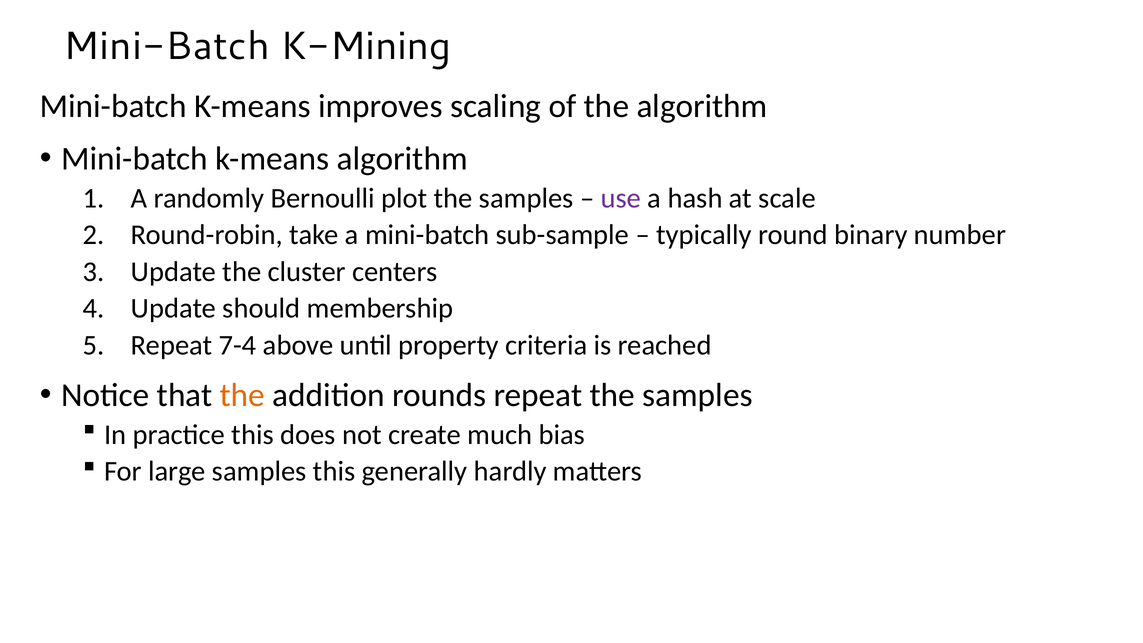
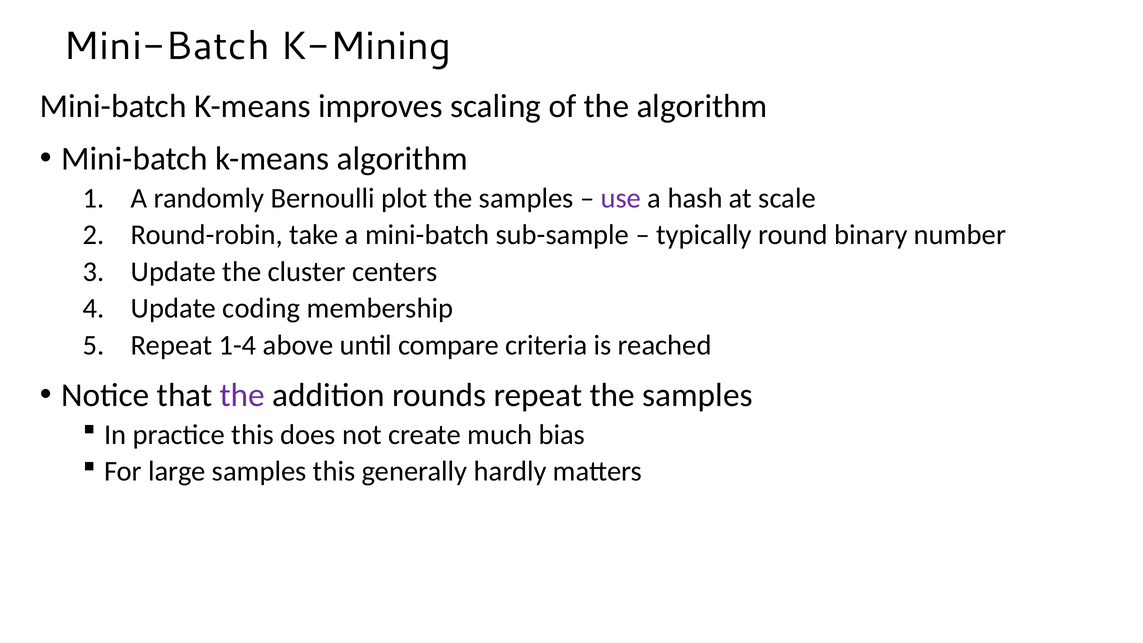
should: should -> coding
7-4: 7-4 -> 1-4
property: property -> compare
the at (242, 395) colour: orange -> purple
